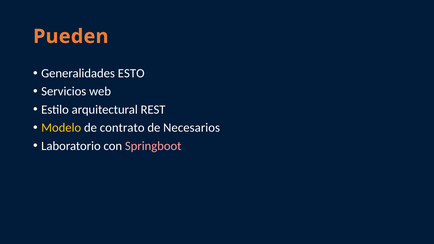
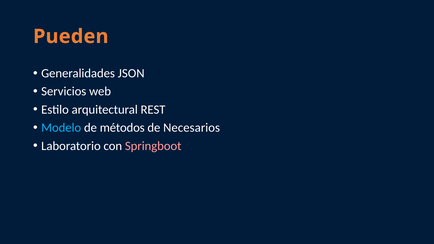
ESTO: ESTO -> JSON
Modelo colour: yellow -> light blue
contrato: contrato -> métodos
